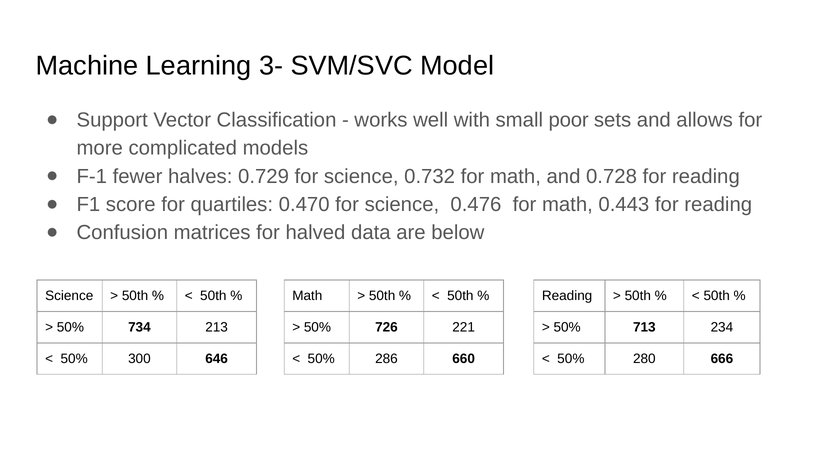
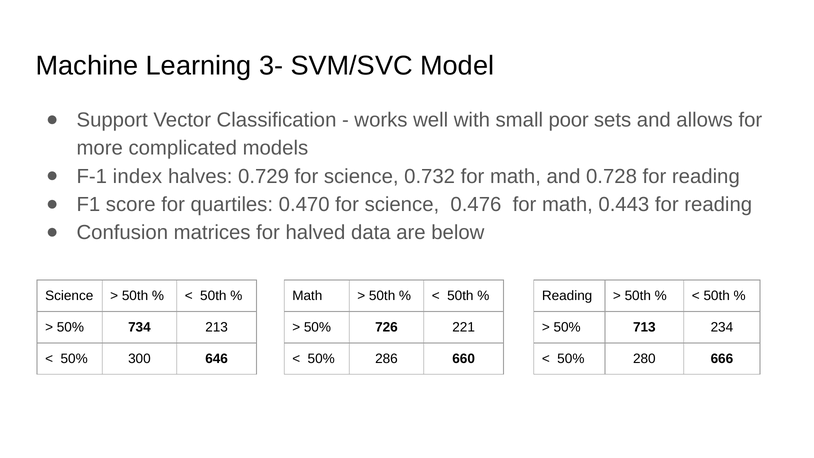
fewer: fewer -> index
